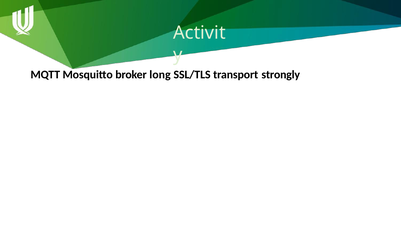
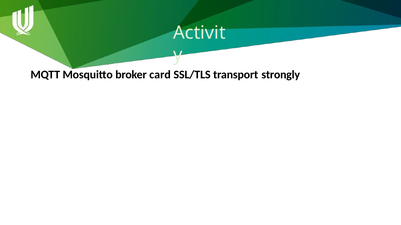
long: long -> card
